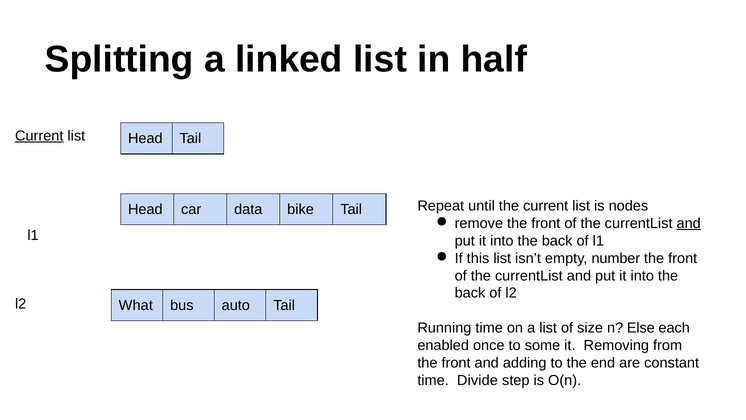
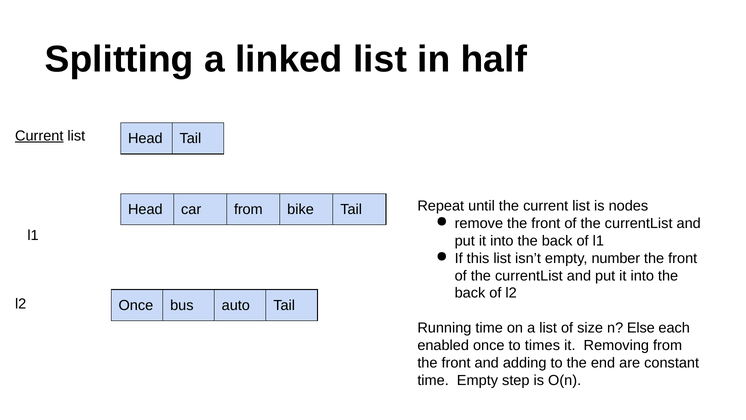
car data: data -> from
and at (689, 223) underline: present -> none
What at (136, 305): What -> Once
some: some -> times
time Divide: Divide -> Empty
